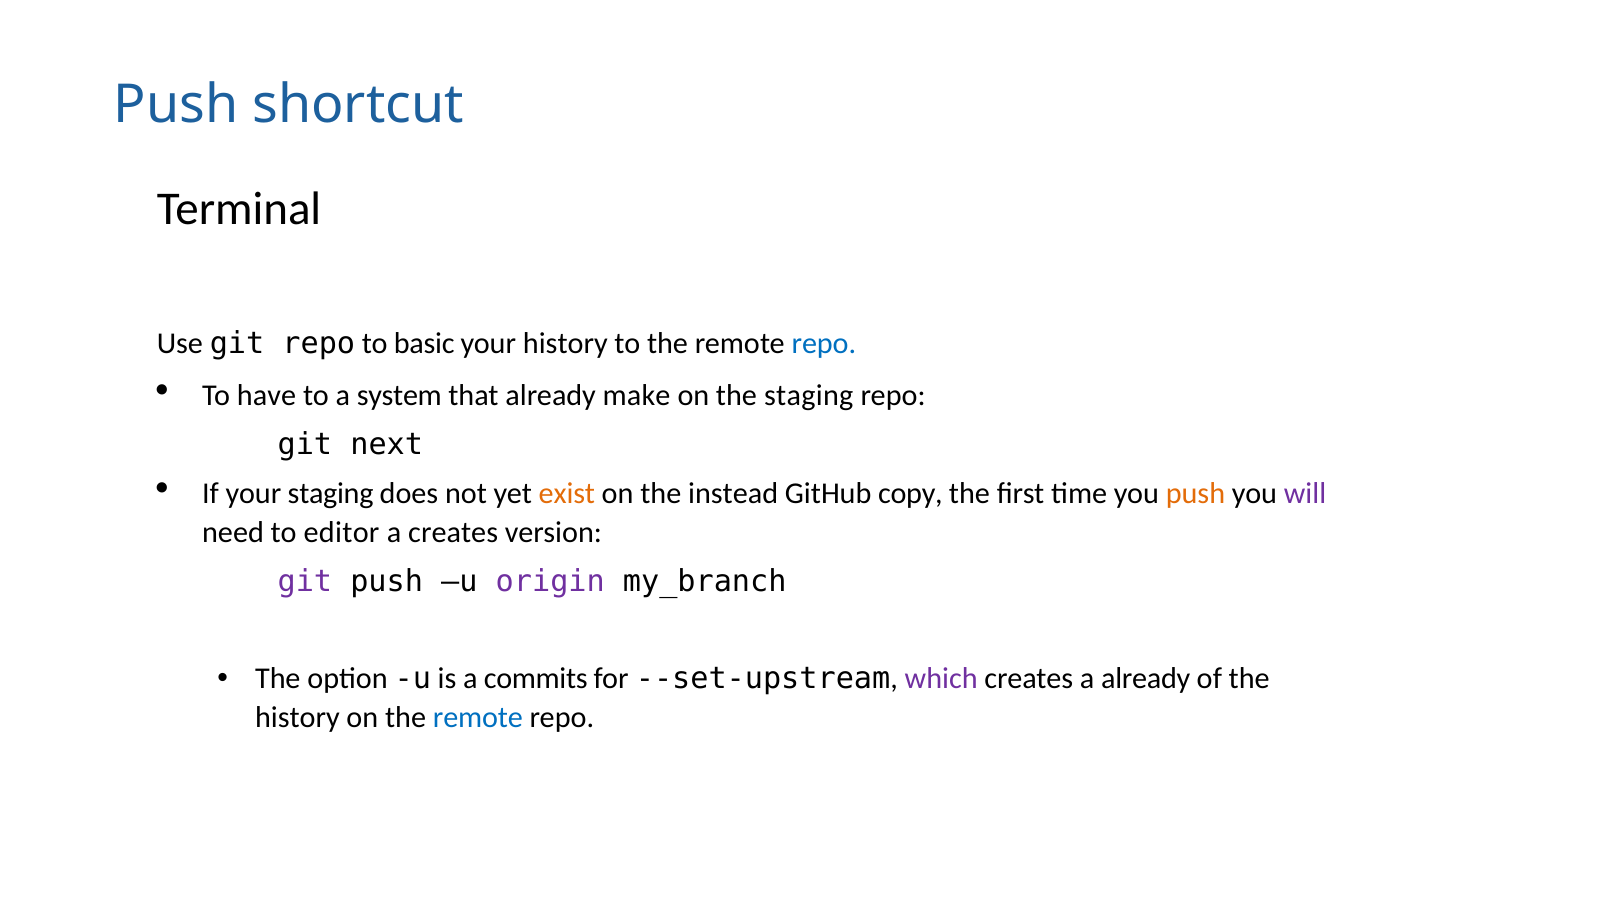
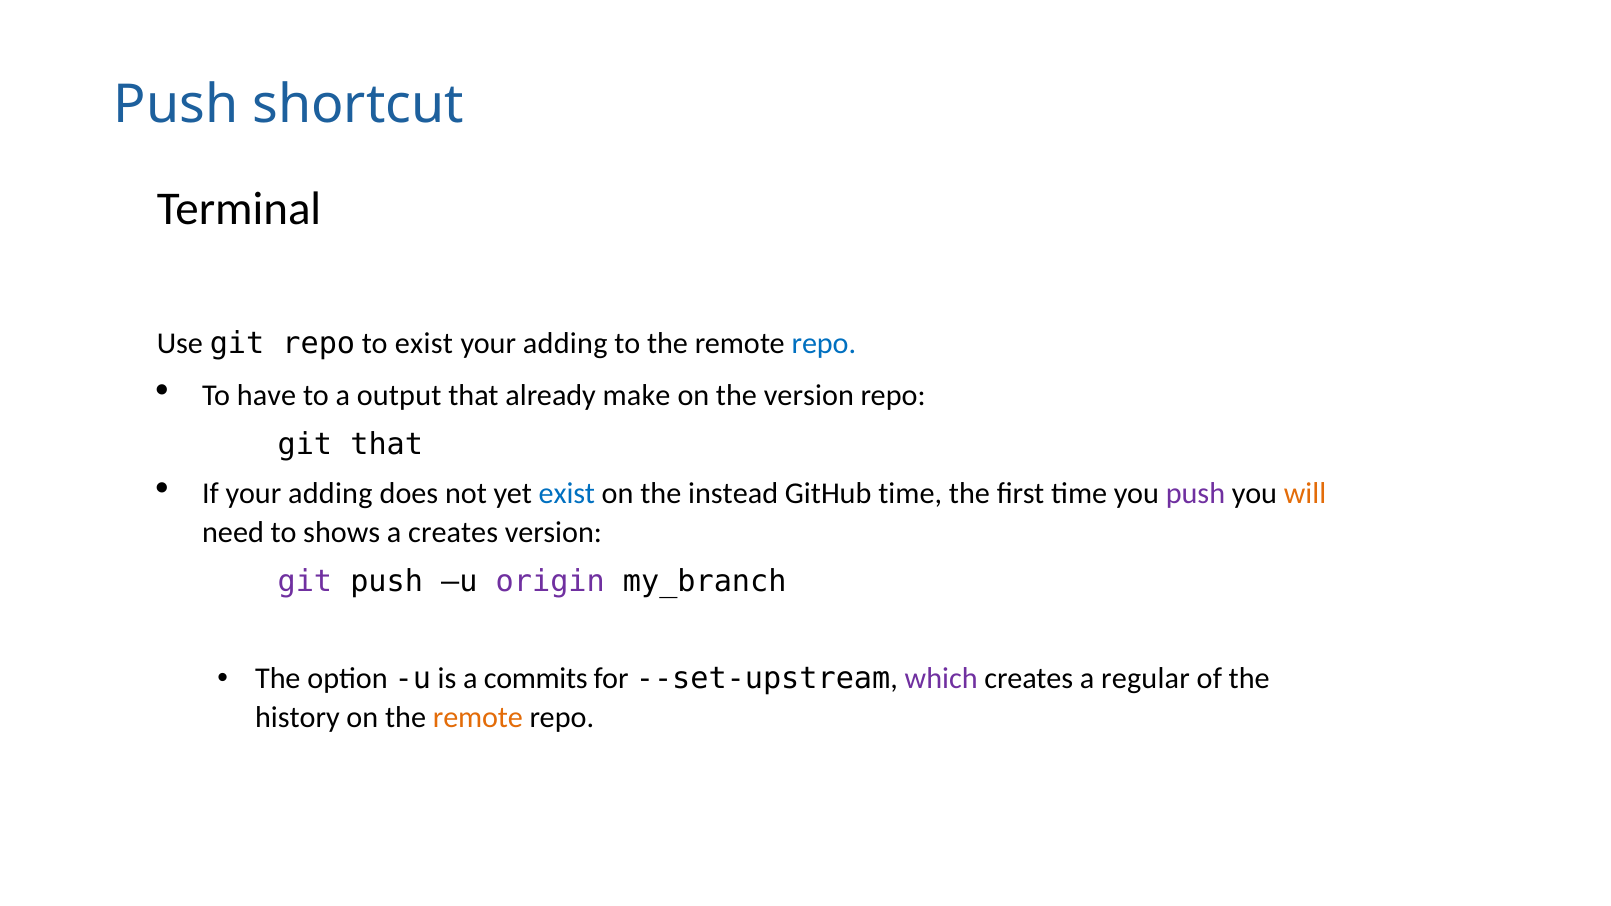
to basic: basic -> exist
history at (565, 344): history -> adding
system: system -> output
the staging: staging -> version
git next: next -> that
If your staging: staging -> adding
exist at (567, 494) colour: orange -> blue
GitHub copy: copy -> time
push at (1195, 494) colour: orange -> purple
will colour: purple -> orange
editor: editor -> shows
a already: already -> regular
remote at (478, 718) colour: blue -> orange
